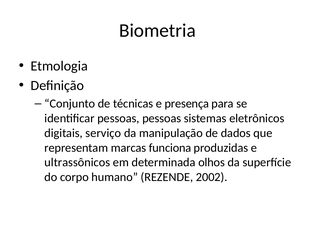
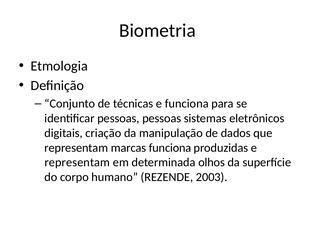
e presença: presença -> funciona
serviço: serviço -> criação
ultrassônicos at (77, 163): ultrassônicos -> representam
2002: 2002 -> 2003
